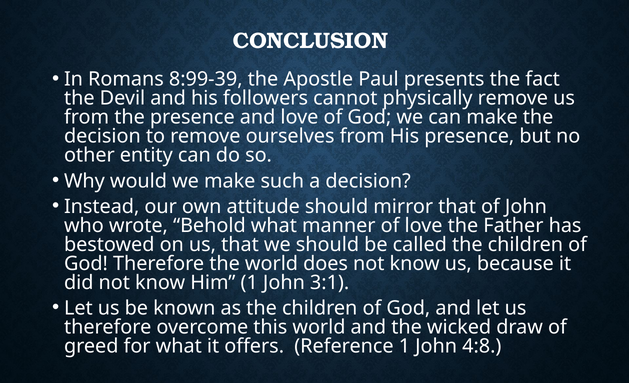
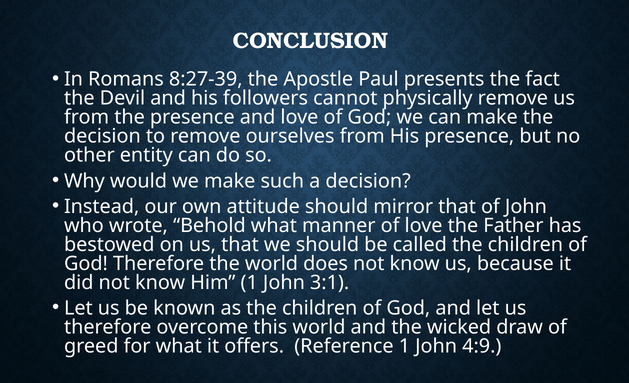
8:99-39: 8:99-39 -> 8:27-39
4:8: 4:8 -> 4:9
